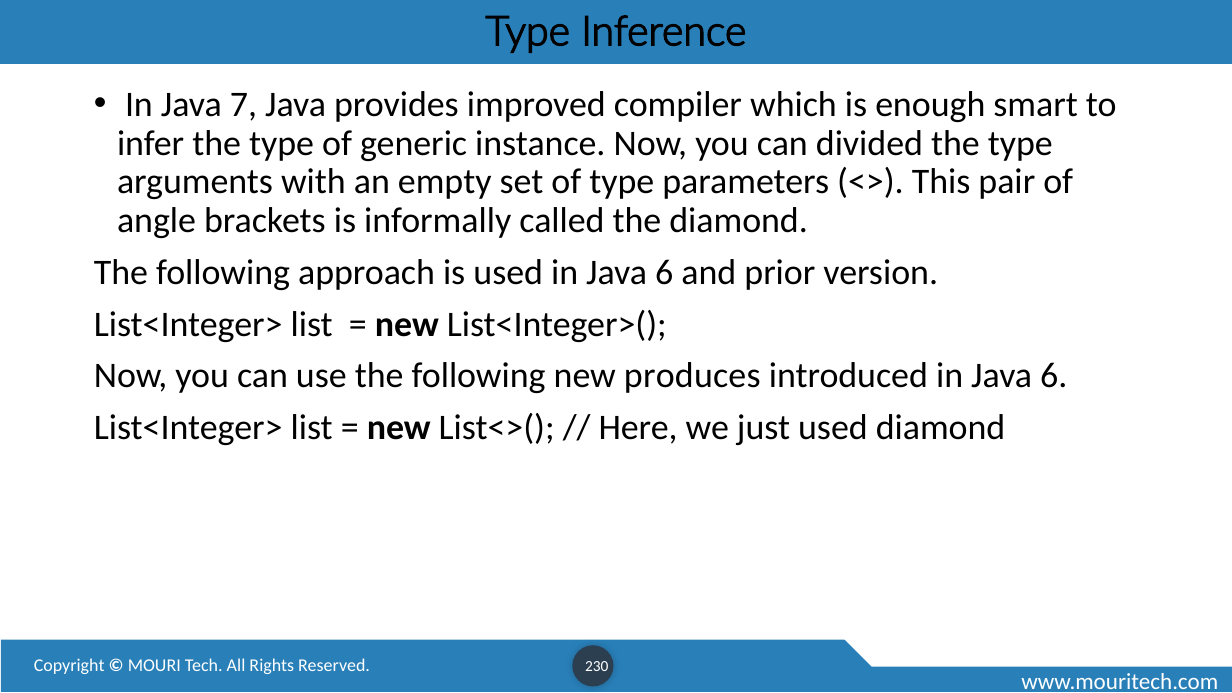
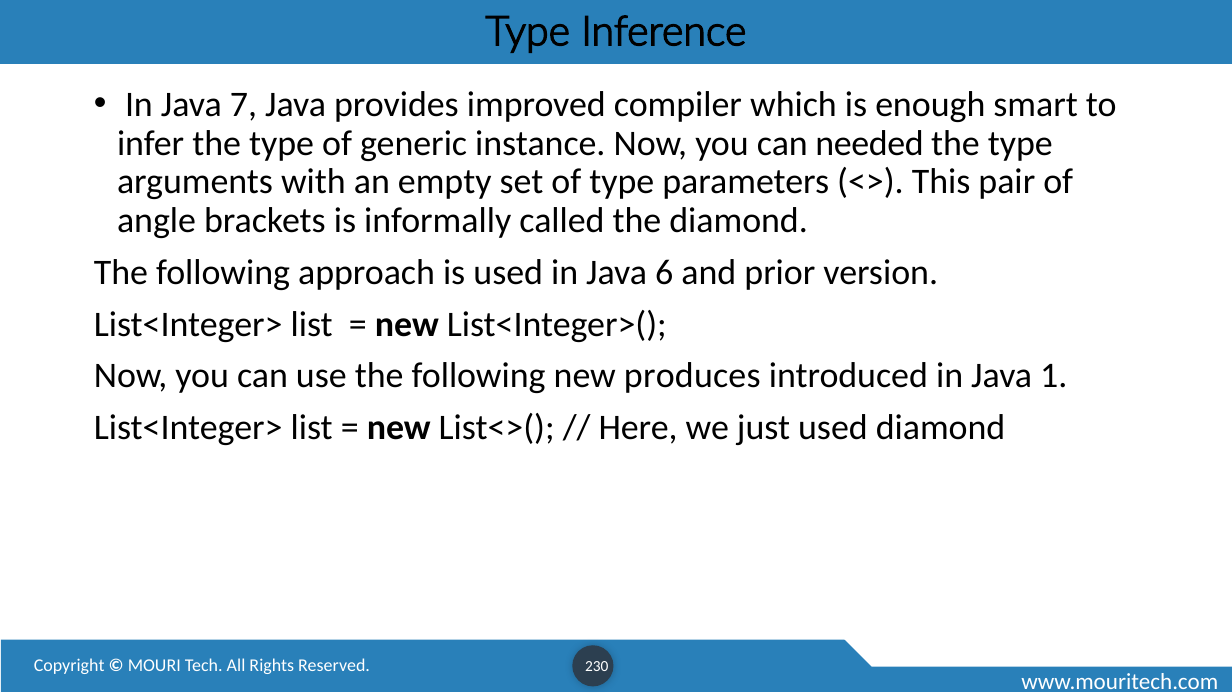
divided: divided -> needed
introduced in Java 6: 6 -> 1
